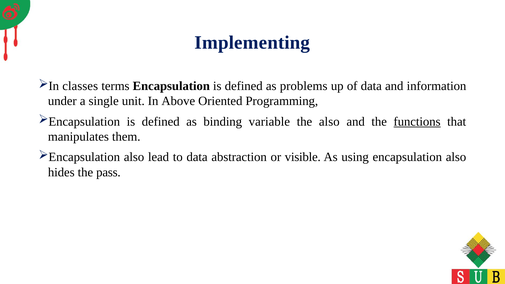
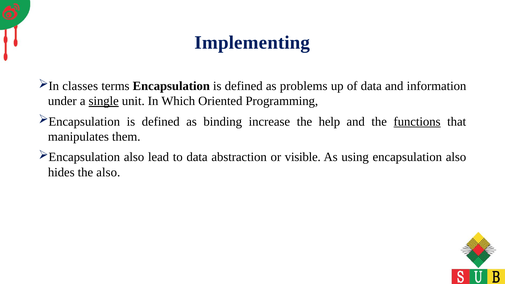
single underline: none -> present
Above: Above -> Which
variable: variable -> increase
the also: also -> help
the pass: pass -> also
